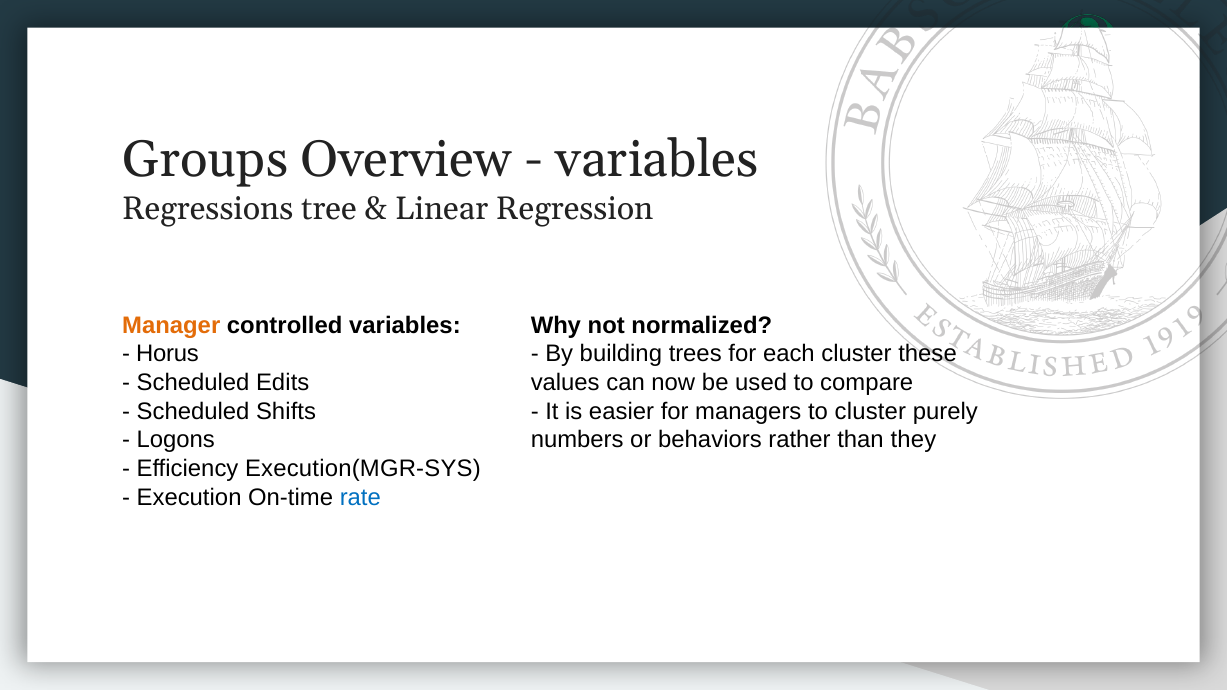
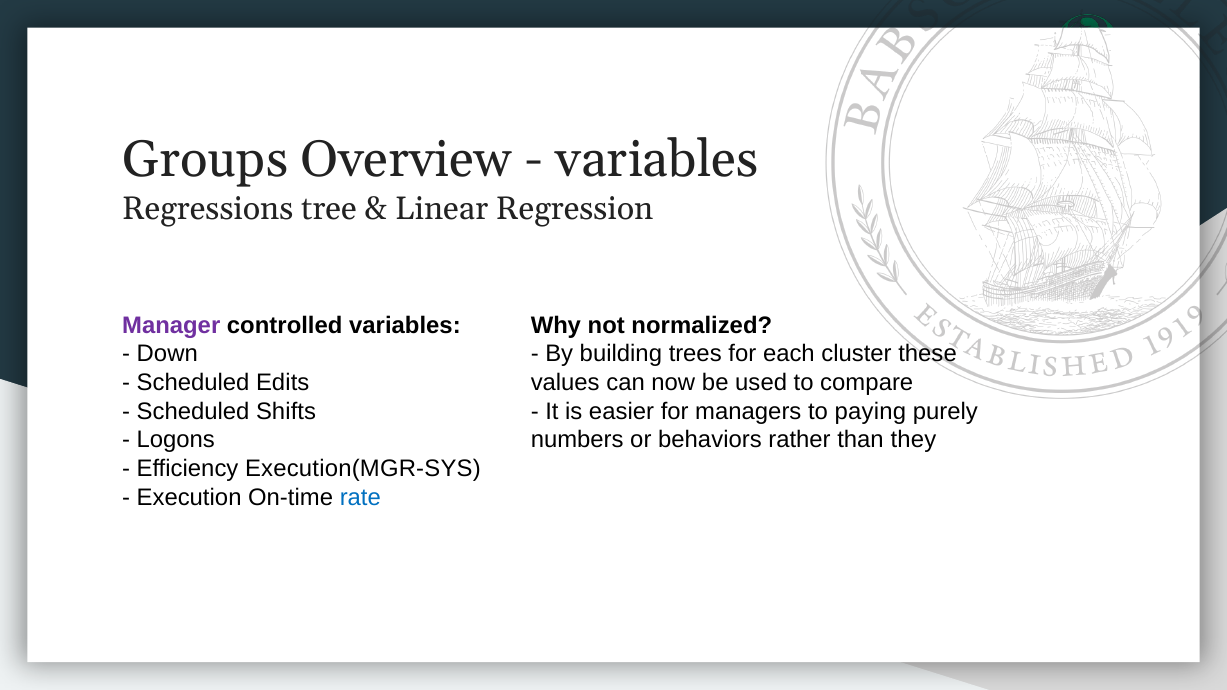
Manager colour: orange -> purple
Horus: Horus -> Down
to cluster: cluster -> paying
